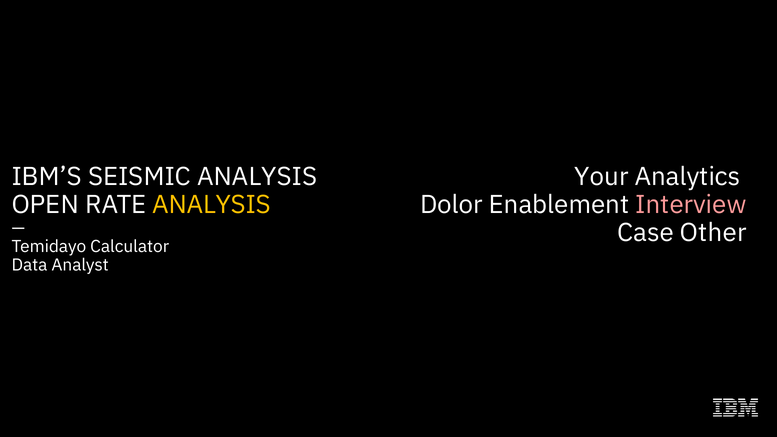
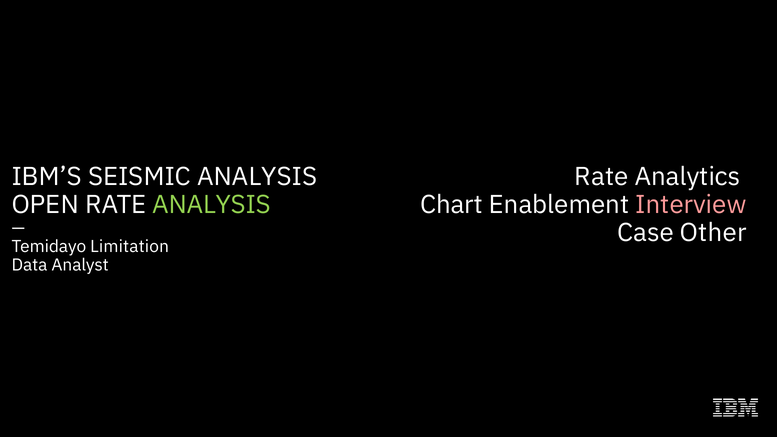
Your at (601, 177): Your -> Rate
ANALYSIS at (212, 205) colour: yellow -> light green
Dolor: Dolor -> Chart
Calculator: Calculator -> Limitation
